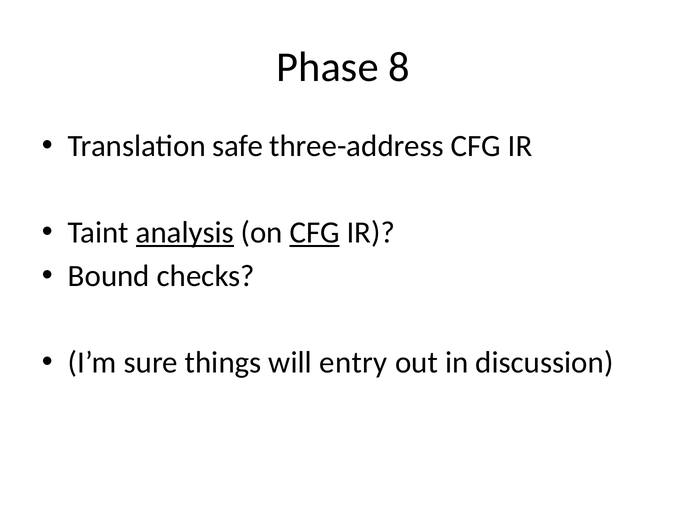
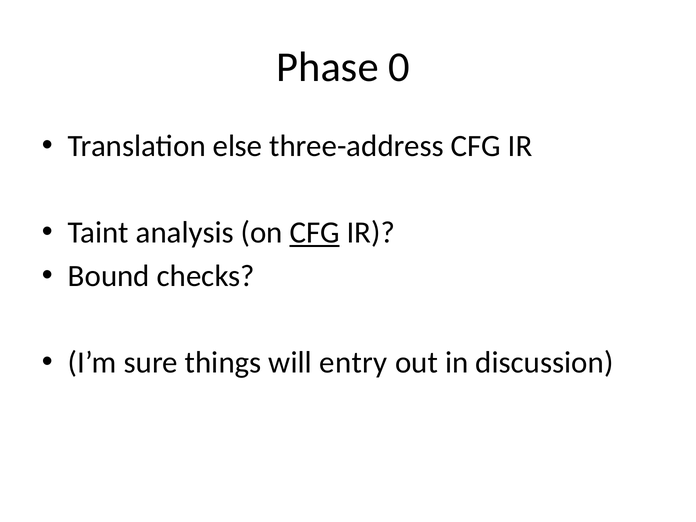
8: 8 -> 0
safe: safe -> else
analysis underline: present -> none
